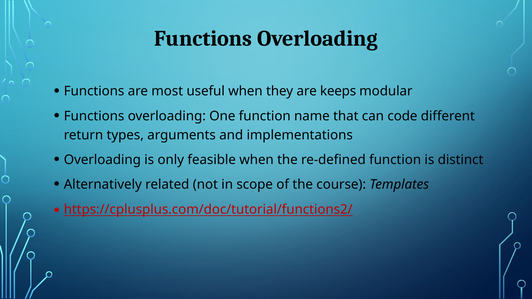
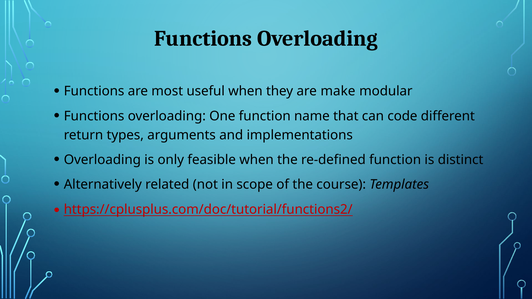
keeps: keeps -> make
